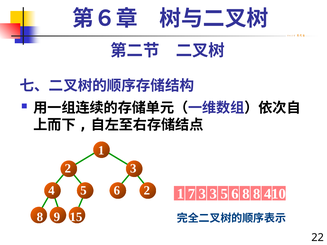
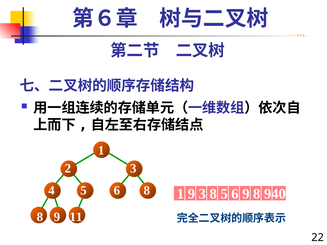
6 2: 2 -> 8
1 7: 7 -> 9
3 3: 3 -> 8
6 8: 8 -> 9
410: 410 -> 940
15: 15 -> 11
